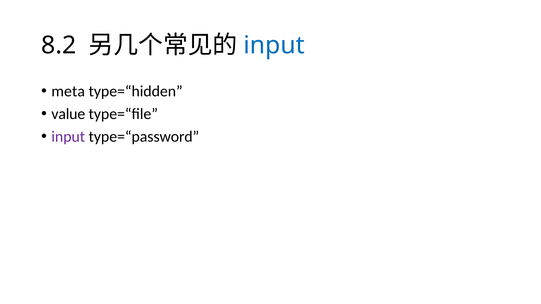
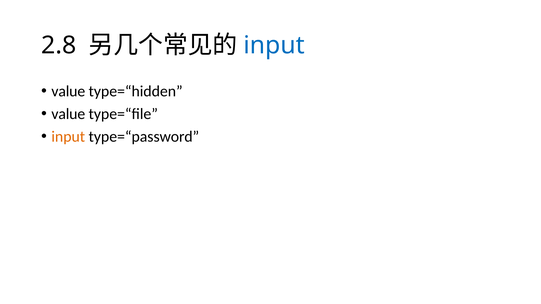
8.2: 8.2 -> 2.8
meta at (68, 91): meta -> value
input at (68, 137) colour: purple -> orange
